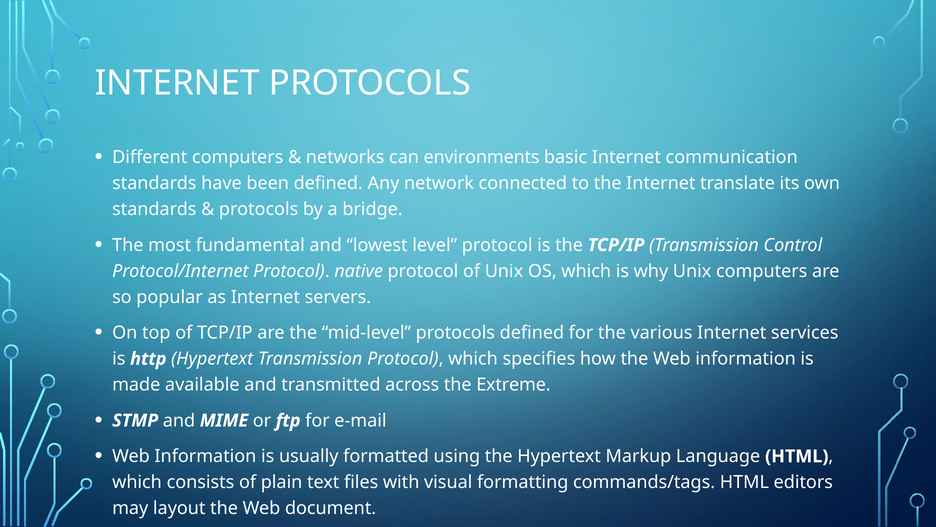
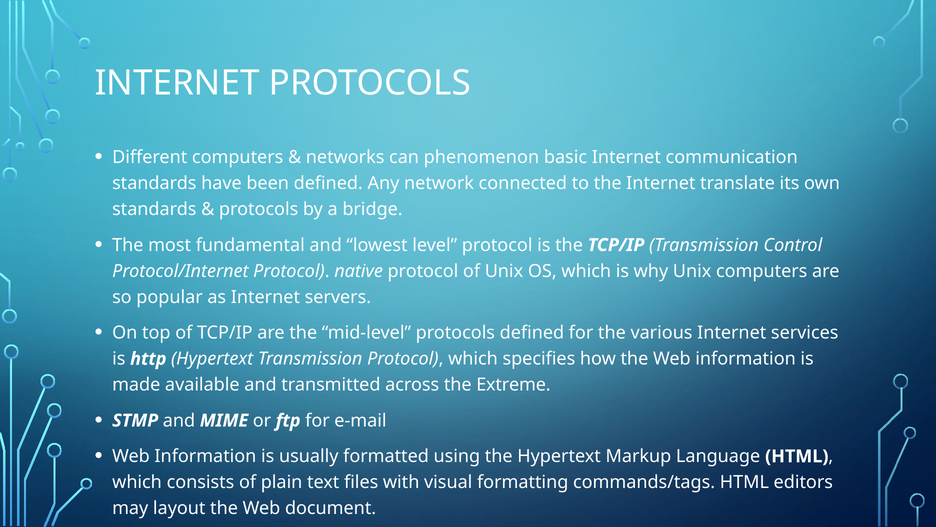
environments: environments -> phenomenon
